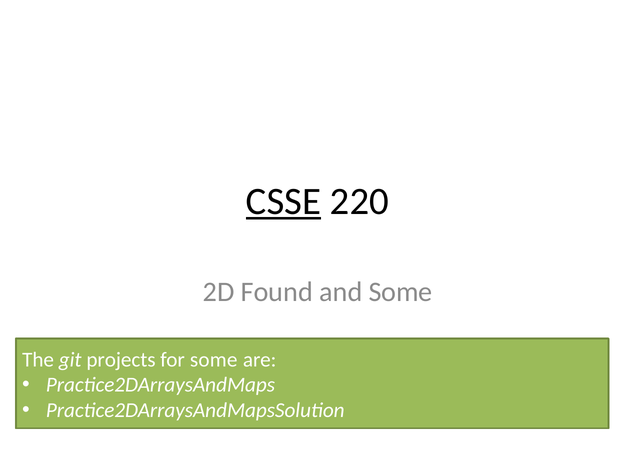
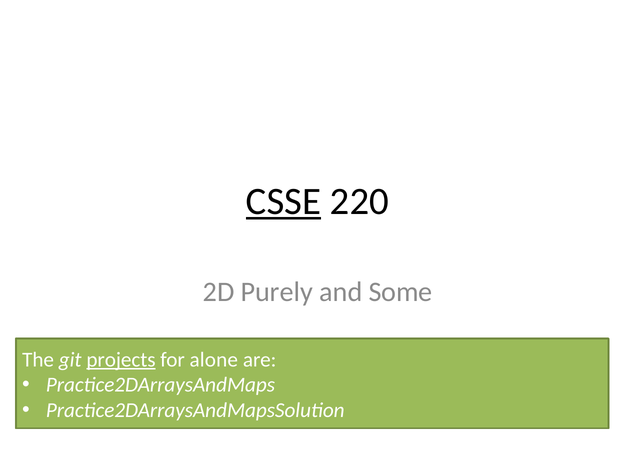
Found: Found -> Purely
projects underline: none -> present
for some: some -> alone
